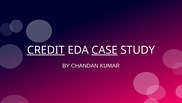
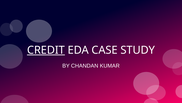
CASE underline: present -> none
